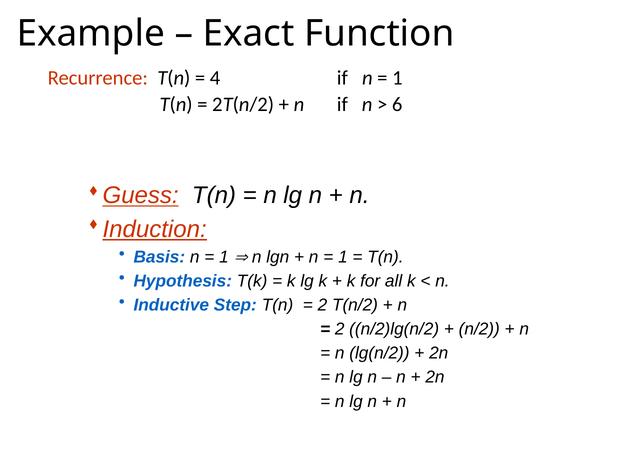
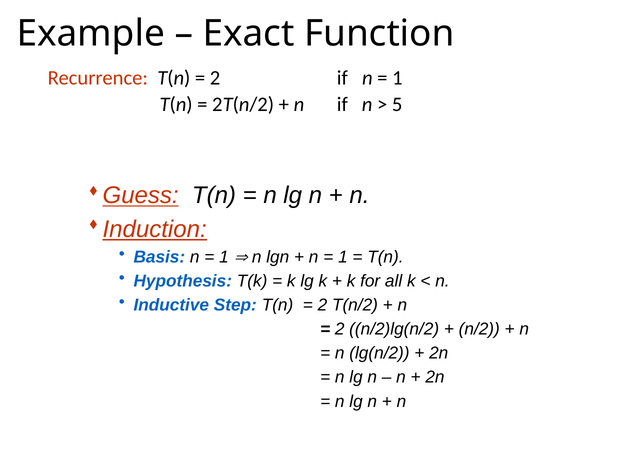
4 at (215, 78): 4 -> 2
6: 6 -> 5
